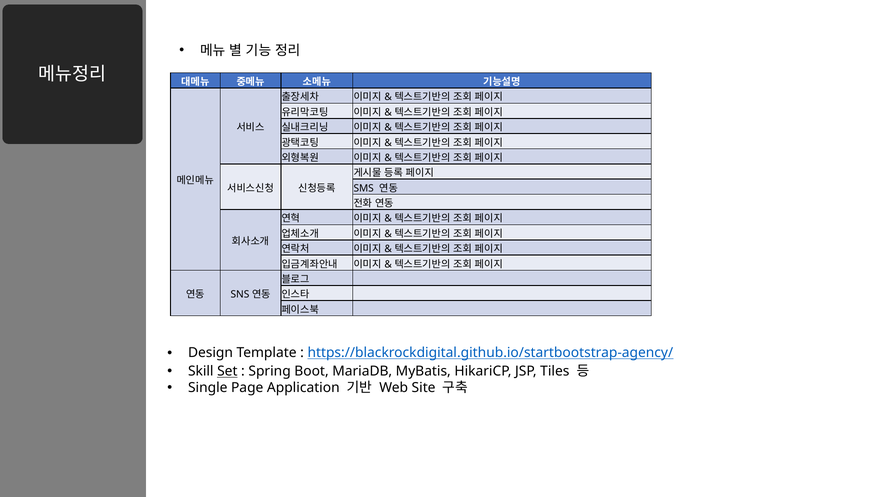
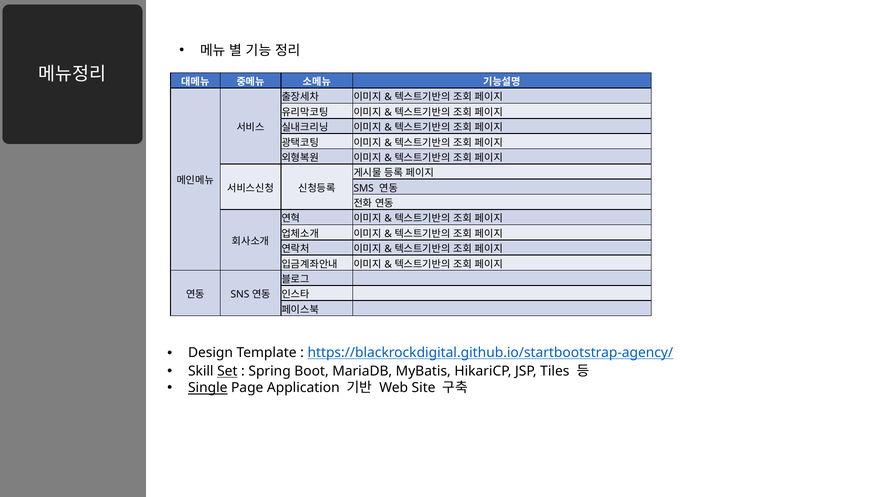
Single underline: none -> present
